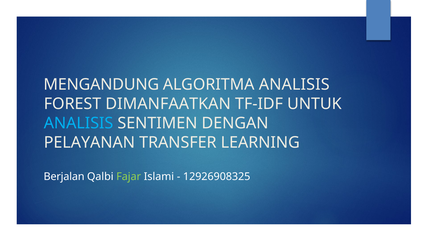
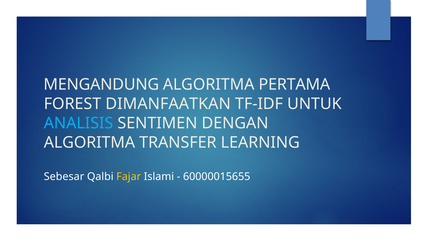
ALGORITMA ANALISIS: ANALISIS -> PERTAMA
PELAYANAN at (89, 142): PELAYANAN -> ALGORITMA
Berjalan: Berjalan -> Sebesar
Fajar colour: light green -> yellow
12926908325: 12926908325 -> 60000015655
